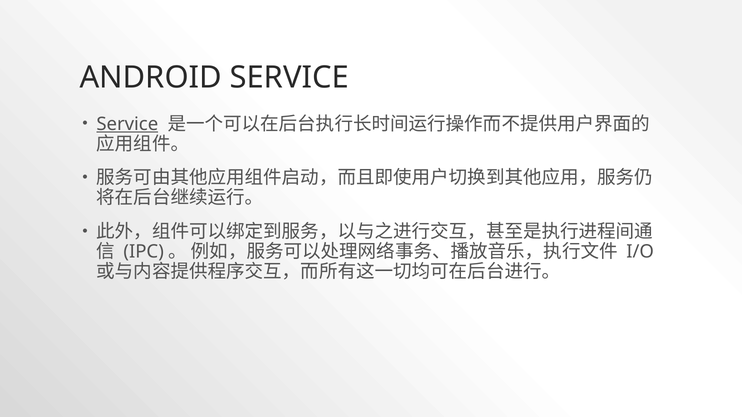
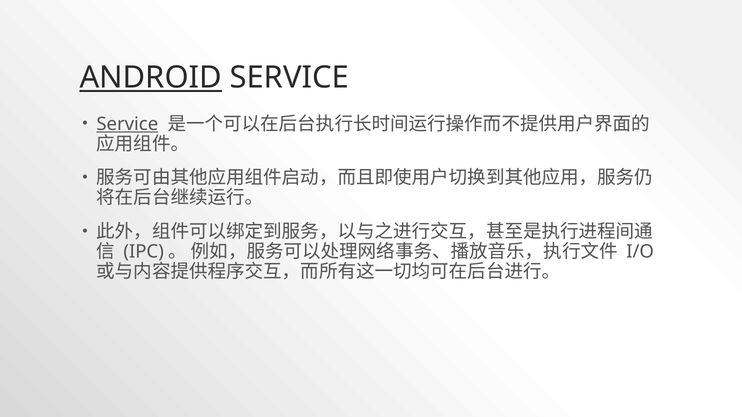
ANDROID underline: none -> present
